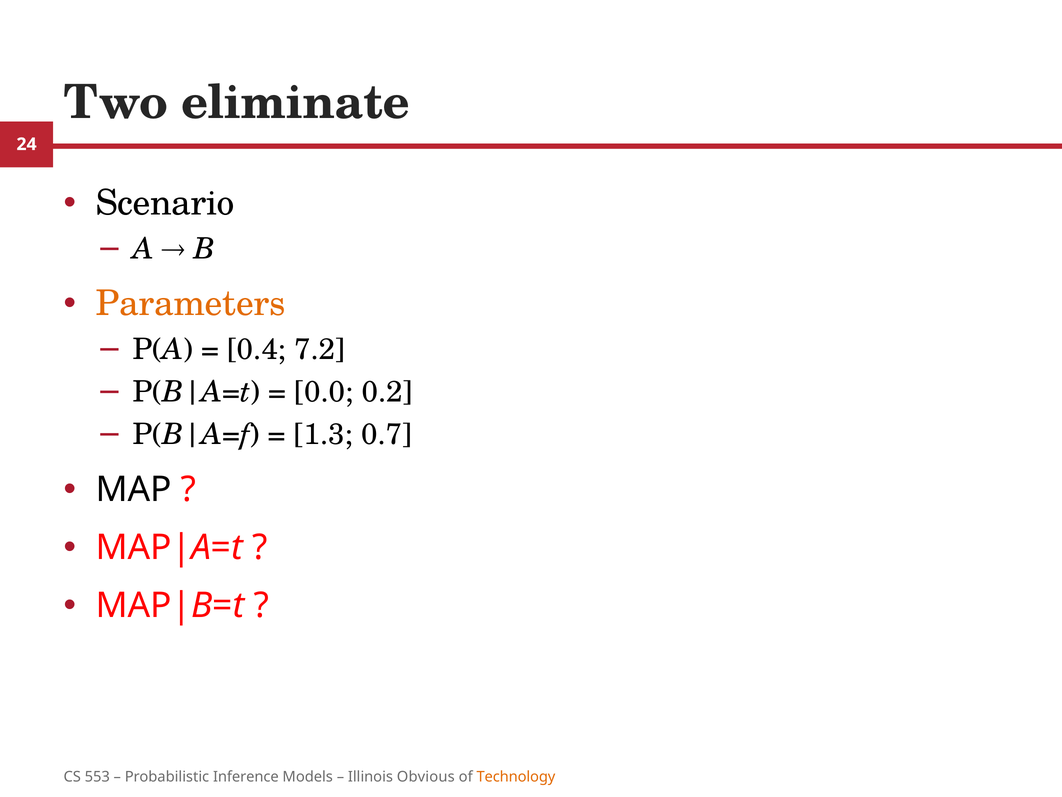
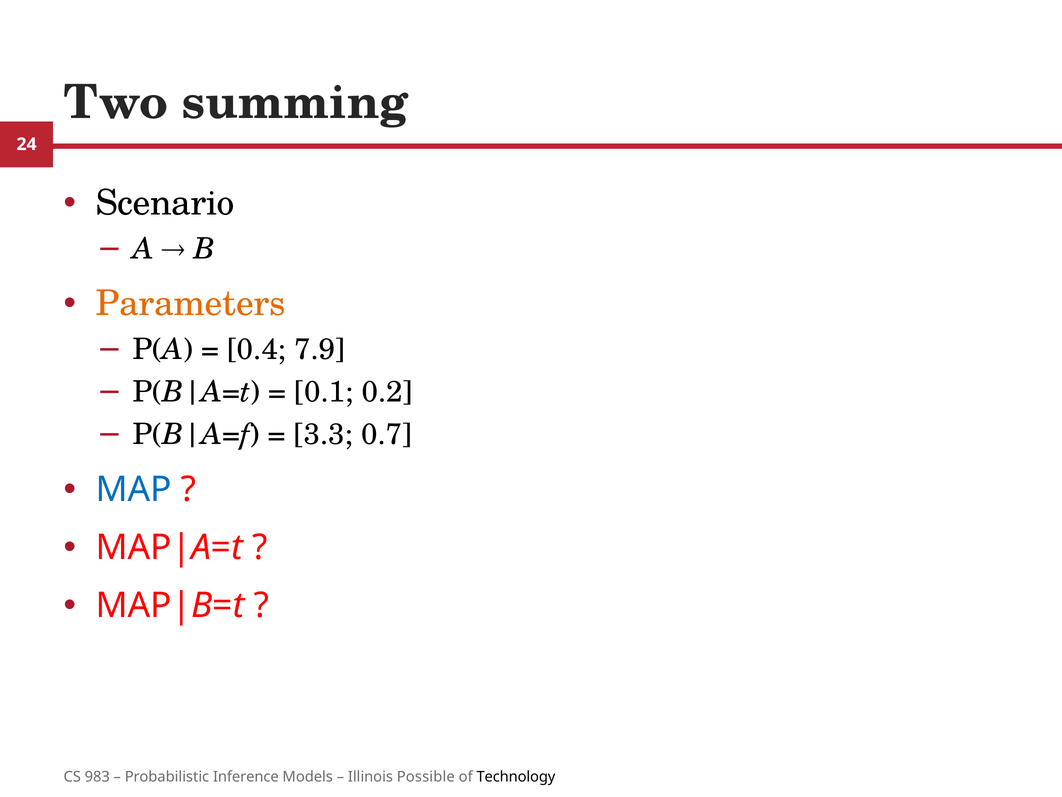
eliminate: eliminate -> summing
7.2: 7.2 -> 7.9
0.0: 0.0 -> 0.1
1.3: 1.3 -> 3.3
MAP colour: black -> blue
553: 553 -> 983
Obvious: Obvious -> Possible
Technology colour: orange -> black
